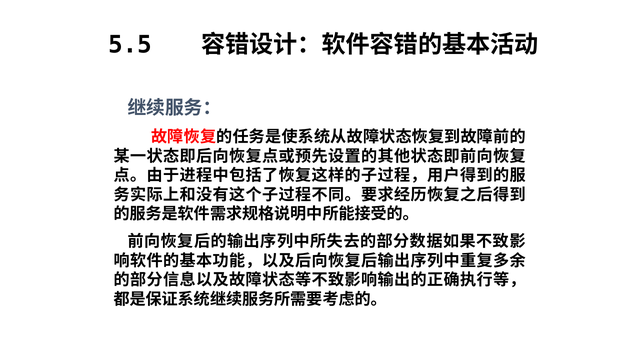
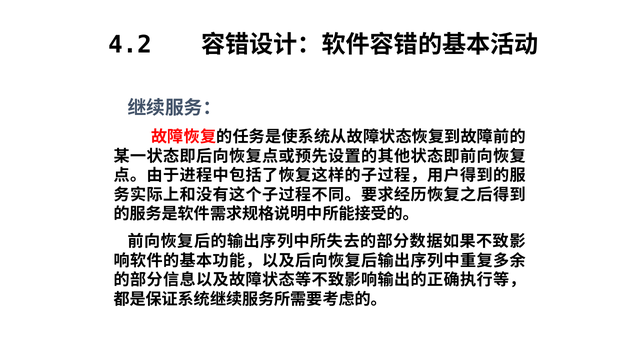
5.5: 5.5 -> 4.2
